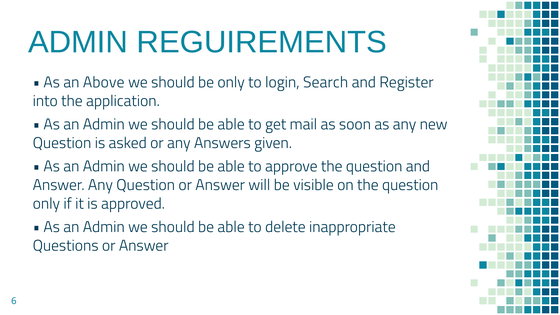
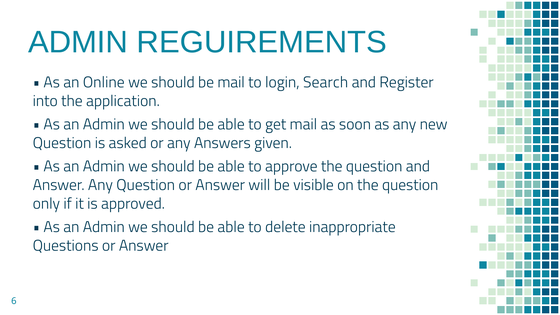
Above: Above -> Online
be only: only -> mail
